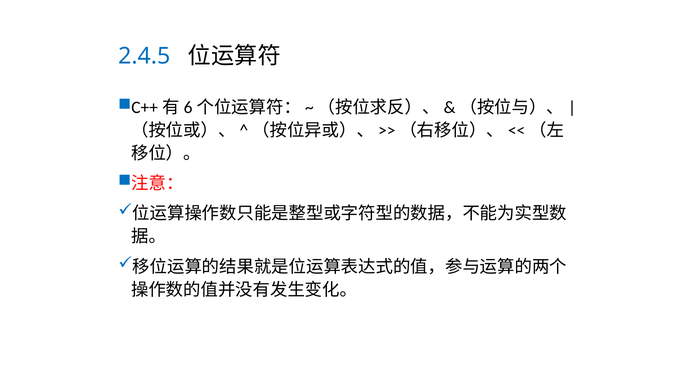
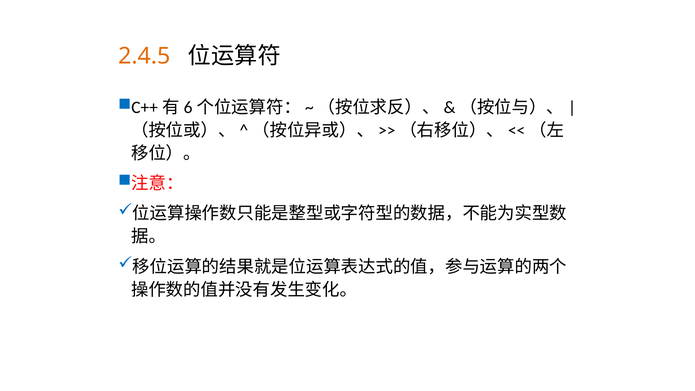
2.4.5 colour: blue -> orange
